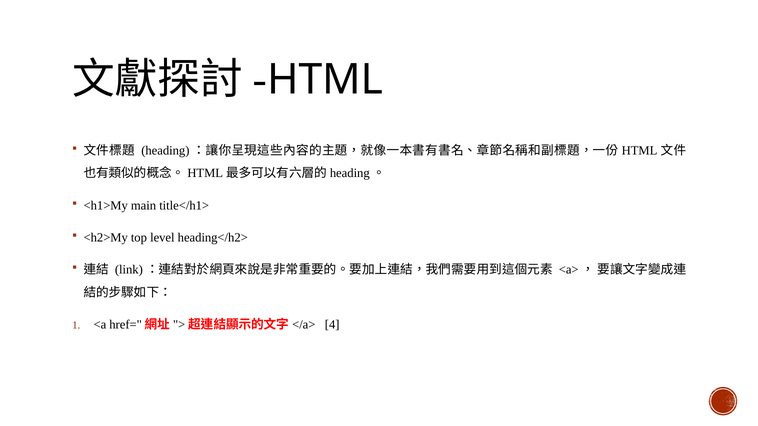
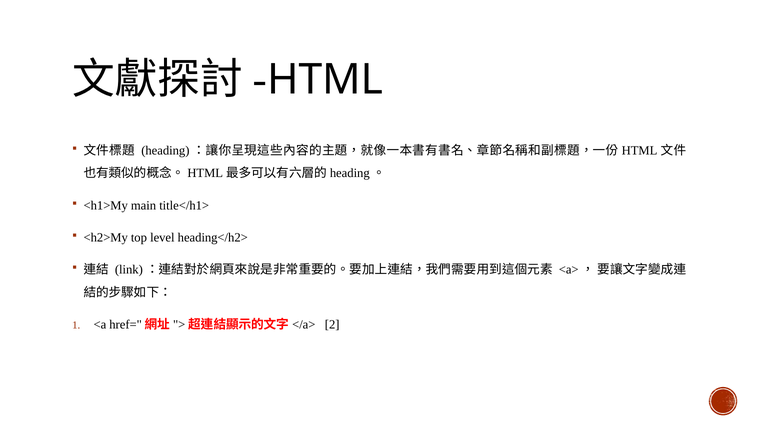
4: 4 -> 2
